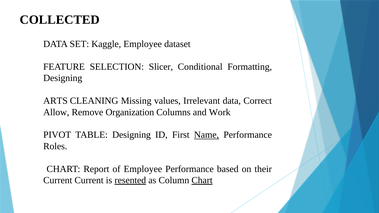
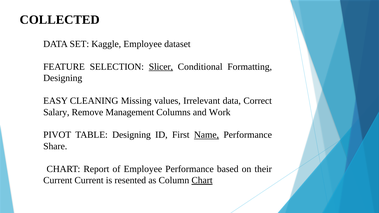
Slicer underline: none -> present
ARTS: ARTS -> EASY
Allow: Allow -> Salary
Organization: Organization -> Management
Roles: Roles -> Share
resented underline: present -> none
